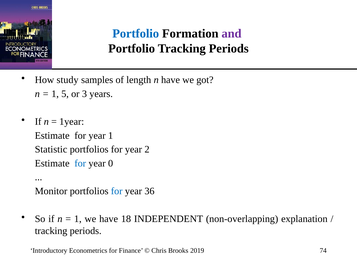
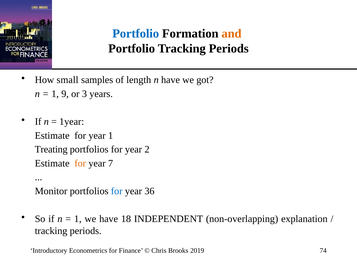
and colour: purple -> orange
study: study -> small
5: 5 -> 9
Statistic: Statistic -> Treating
for at (80, 163) colour: blue -> orange
0: 0 -> 7
